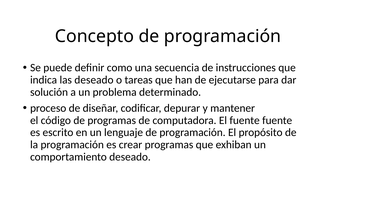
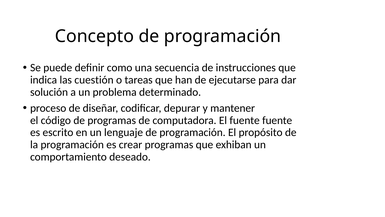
las deseado: deseado -> cuestión
